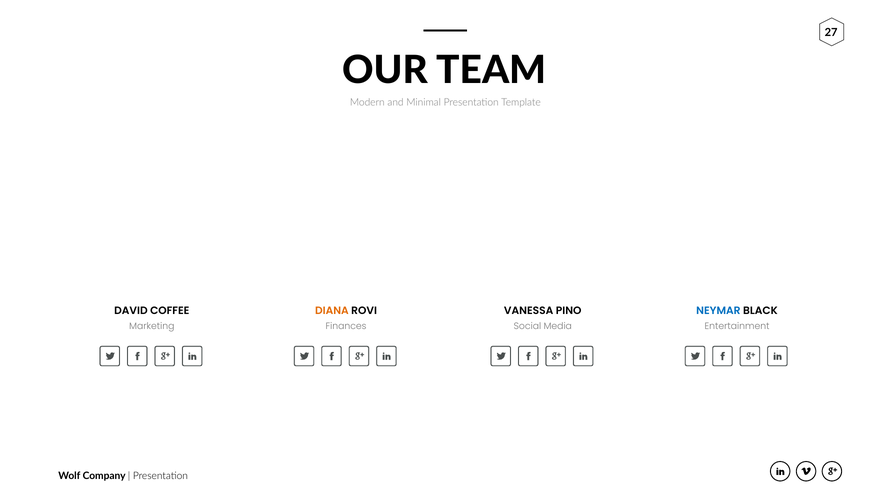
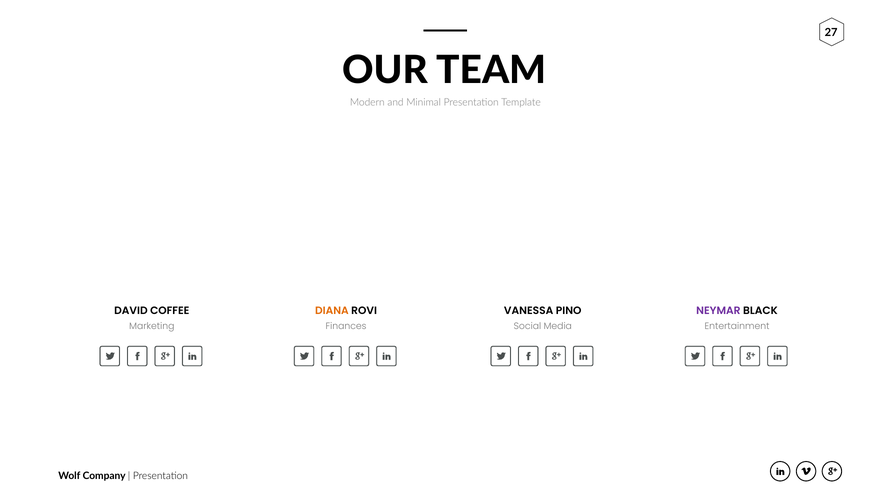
NEYMAR colour: blue -> purple
